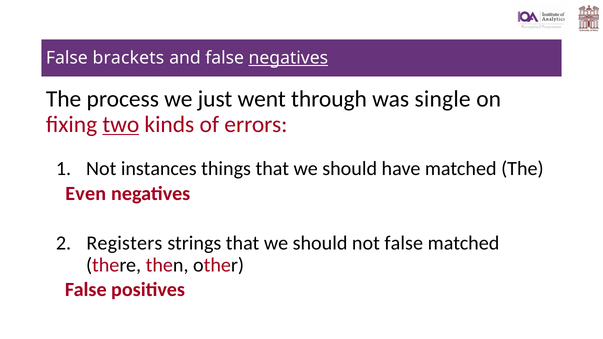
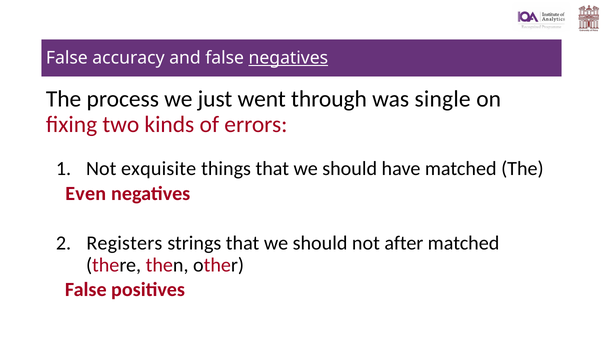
brackets: brackets -> accuracy
two underline: present -> none
instances: instances -> exquisite
not false: false -> after
